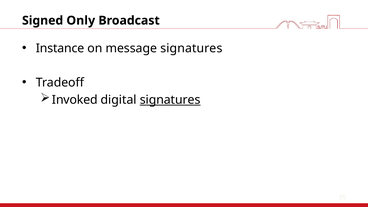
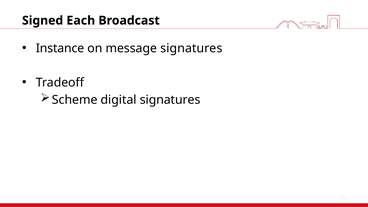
Only: Only -> Each
Invoked: Invoked -> Scheme
signatures at (170, 100) underline: present -> none
